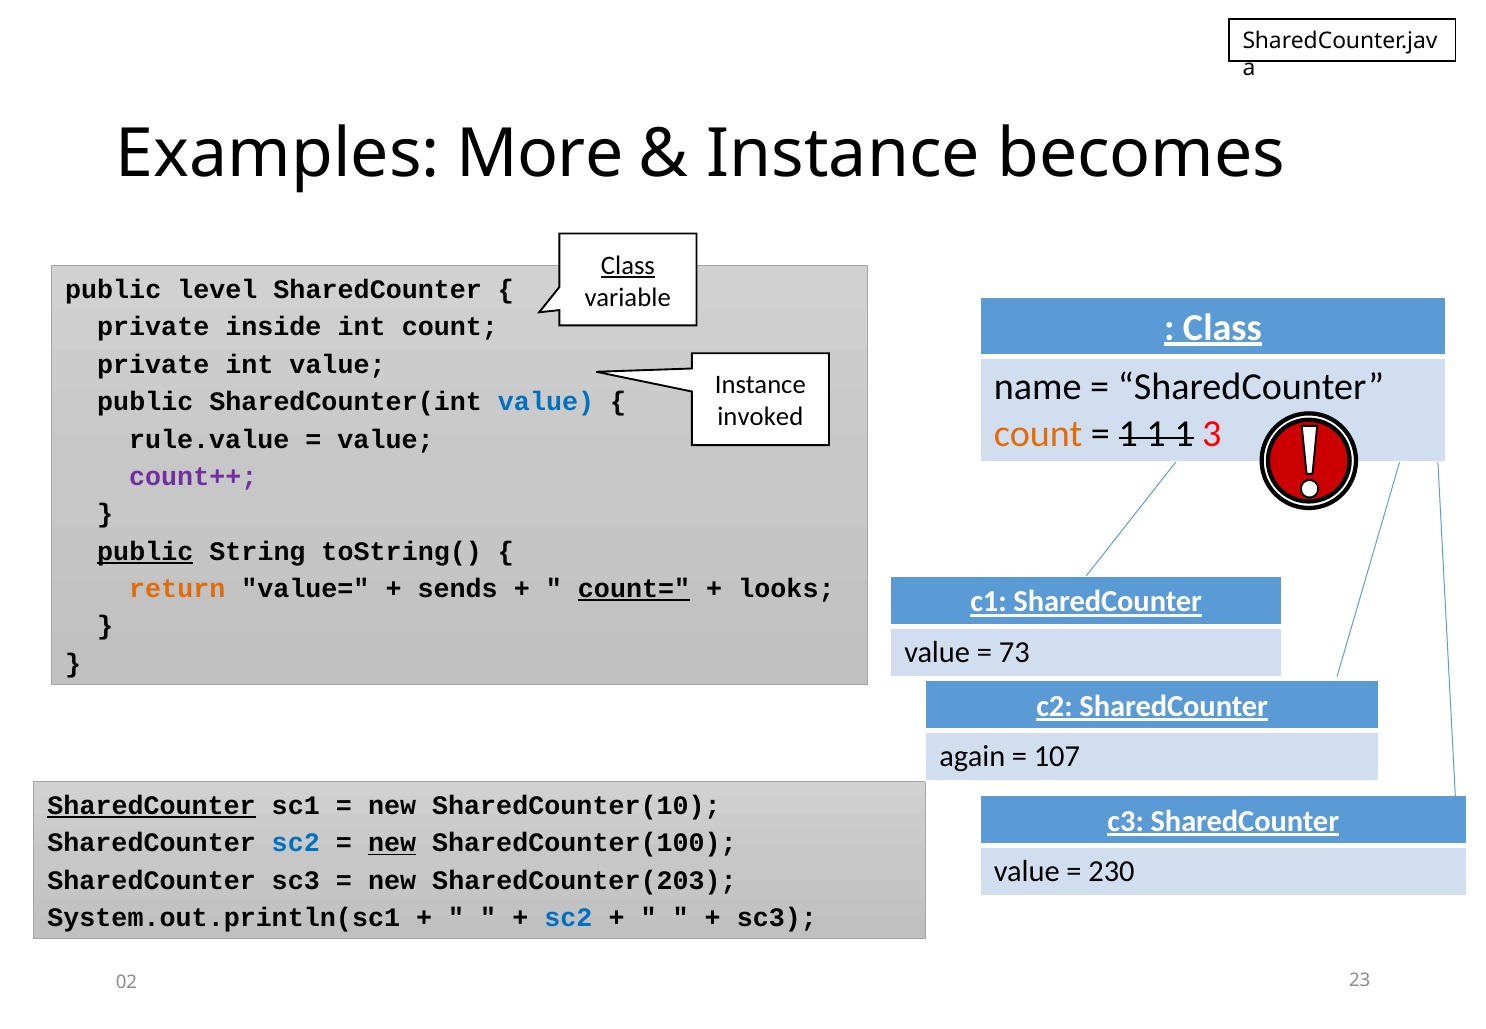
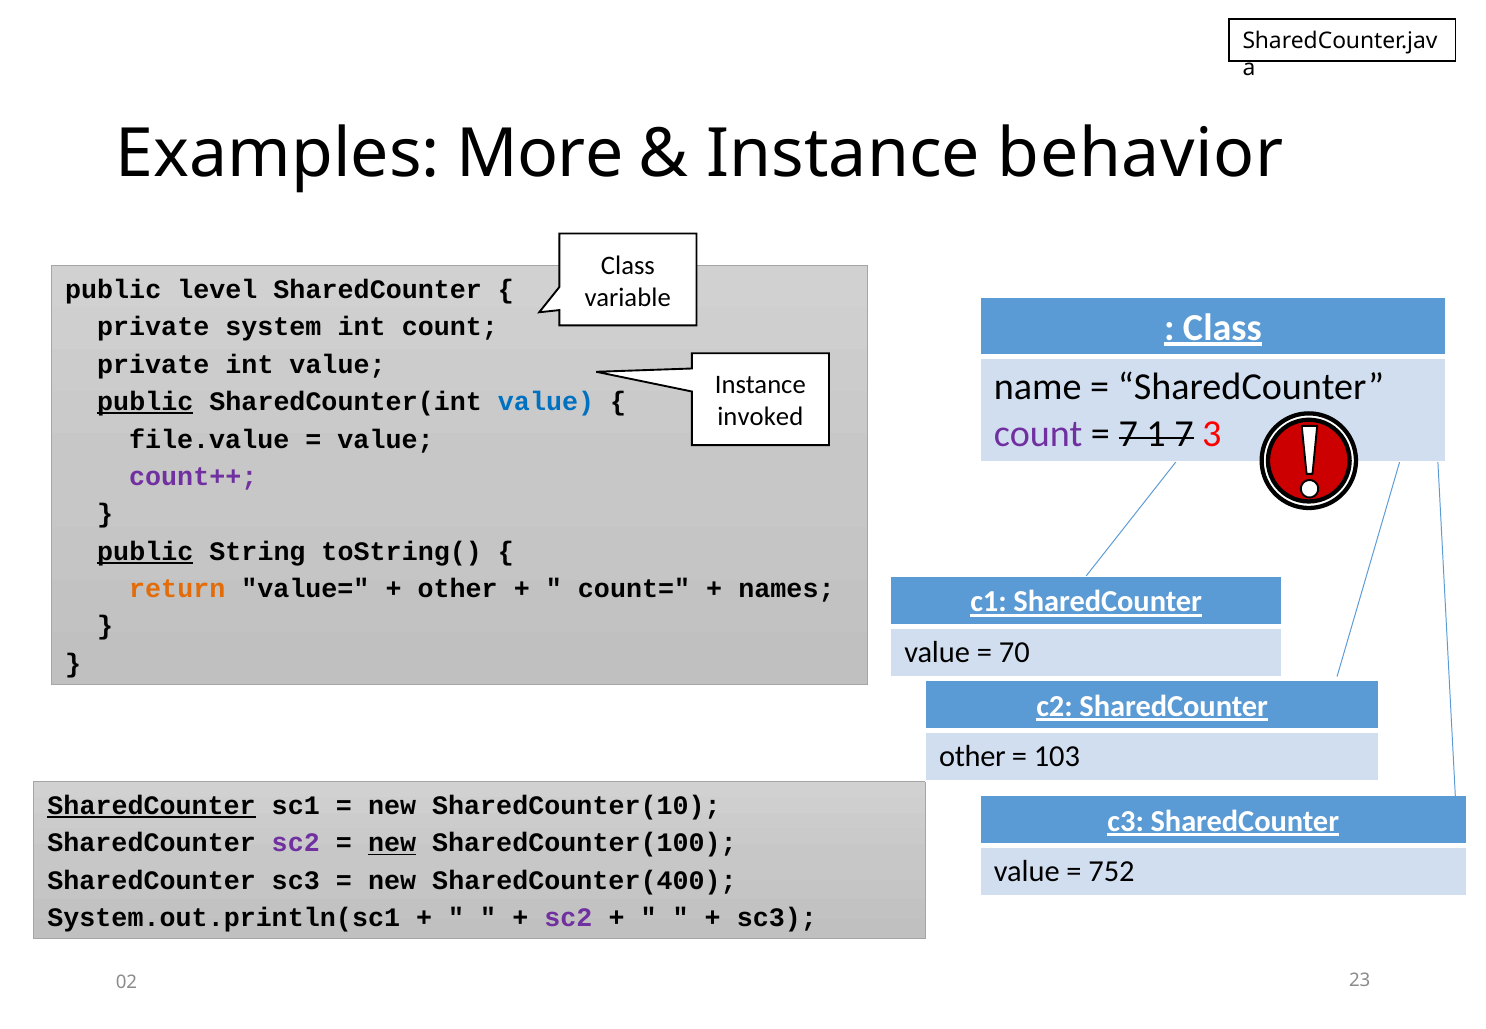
becomes: becomes -> behavior
Class at (628, 265) underline: present -> none
inside: inside -> system
public at (145, 402) underline: none -> present
count at (1038, 434) colour: orange -> purple
1 at (1128, 434): 1 -> 7
1 at (1184, 434): 1 -> 7
rule.value: rule.value -> file.value
sends at (458, 589): sends -> other
count= underline: present -> none
looks: looks -> names
73: 73 -> 70
again at (972, 756): again -> other
107: 107 -> 103
sc2 at (296, 843) colour: blue -> purple
230: 230 -> 752
SharedCounter(203: SharedCounter(203 -> SharedCounter(400
sc2 at (568, 918) colour: blue -> purple
